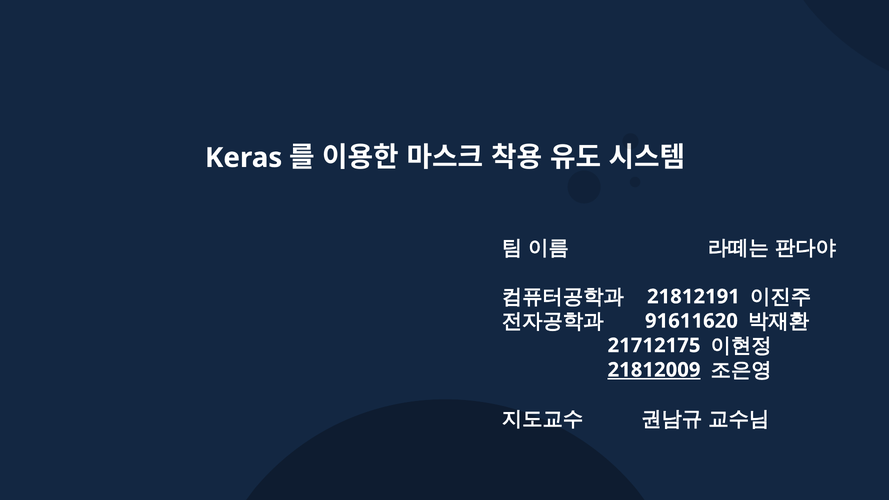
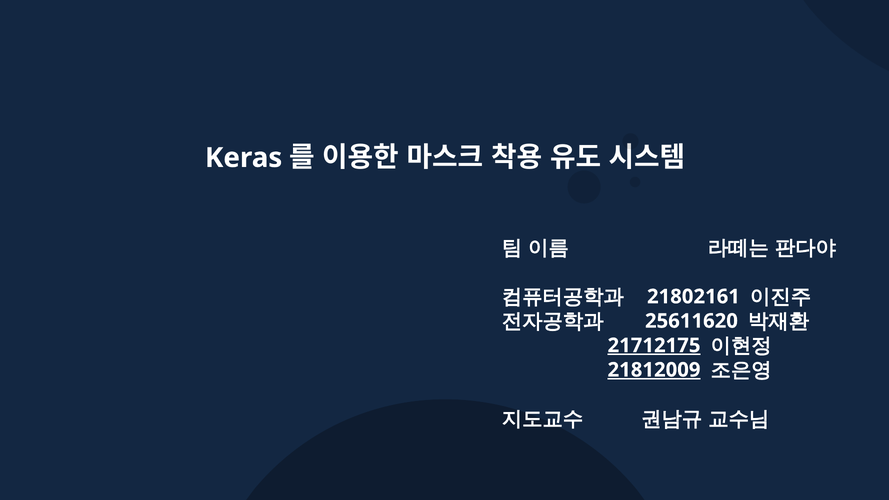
21812191: 21812191 -> 21802161
91611620: 91611620 -> 25611620
21712175 underline: none -> present
